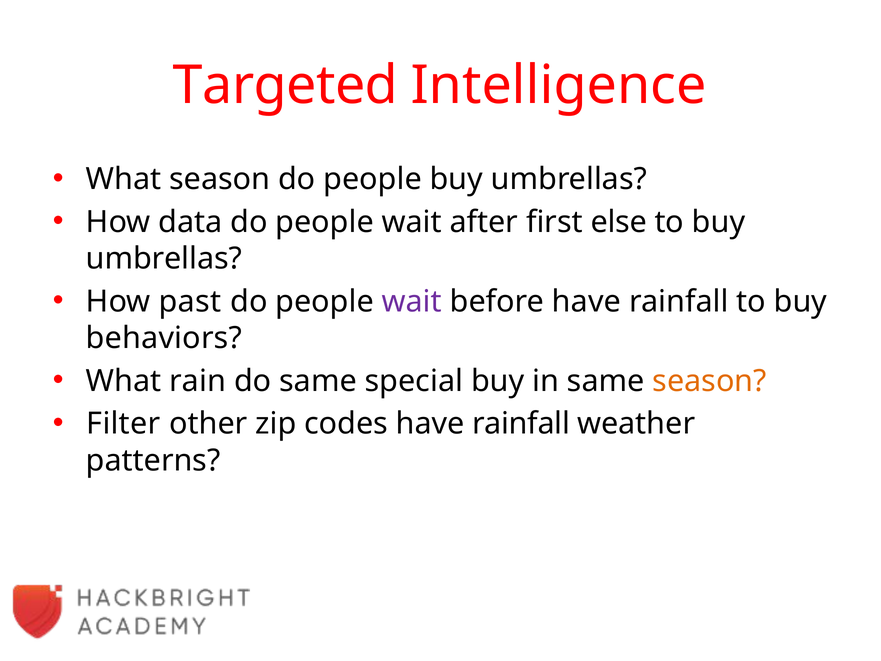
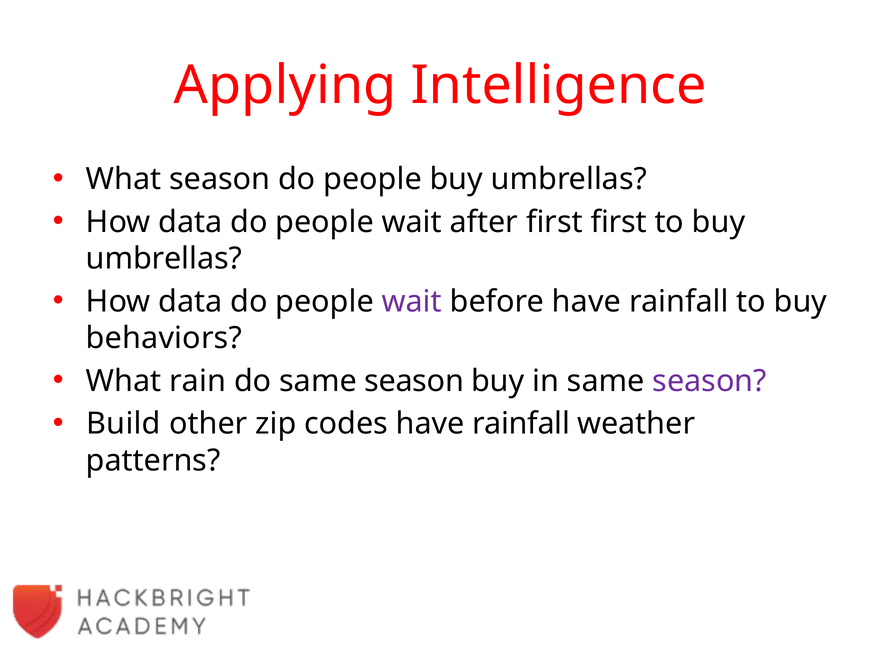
Targeted: Targeted -> Applying
first else: else -> first
past at (190, 301): past -> data
do same special: special -> season
season at (710, 381) colour: orange -> purple
Filter: Filter -> Build
